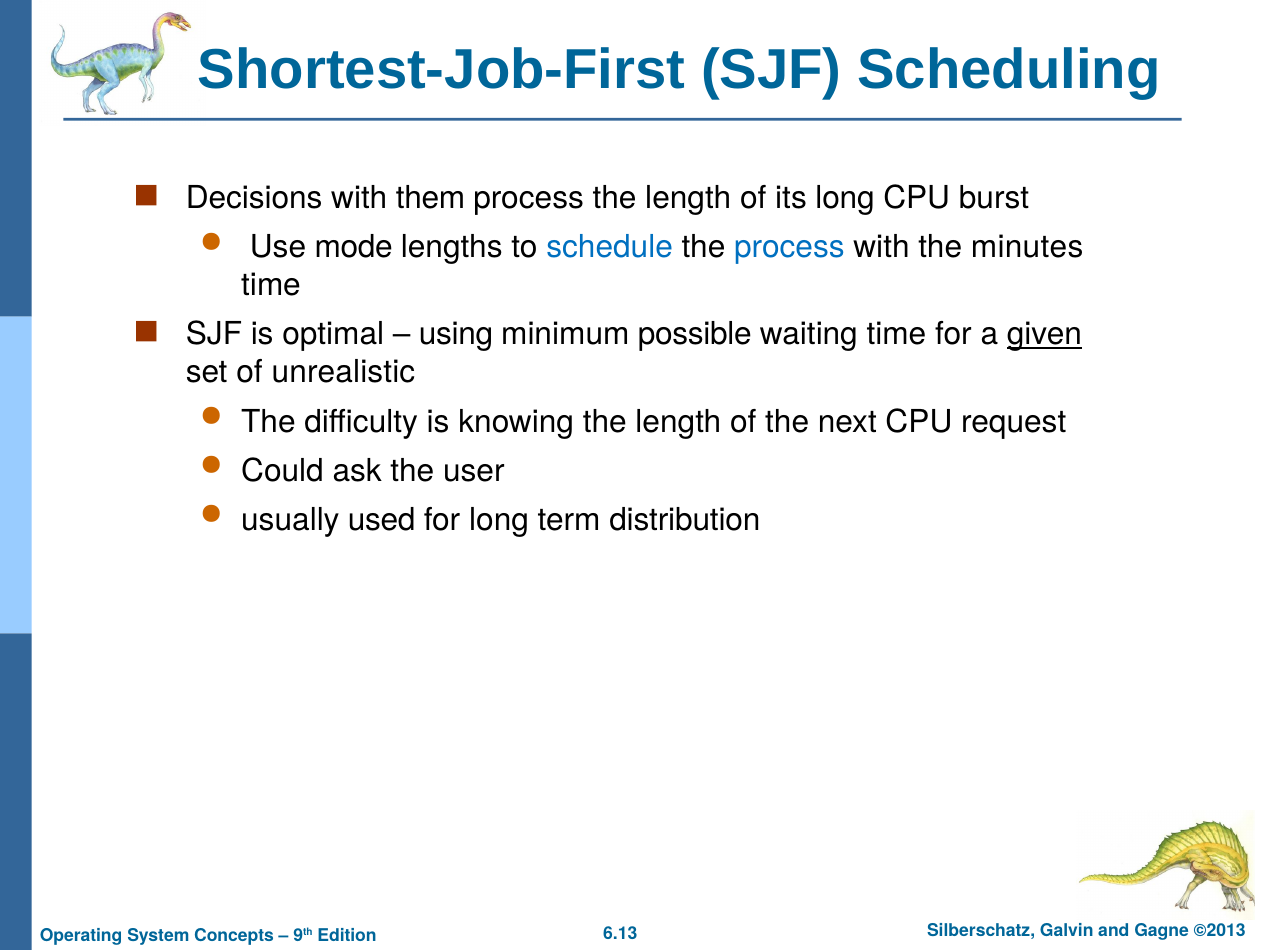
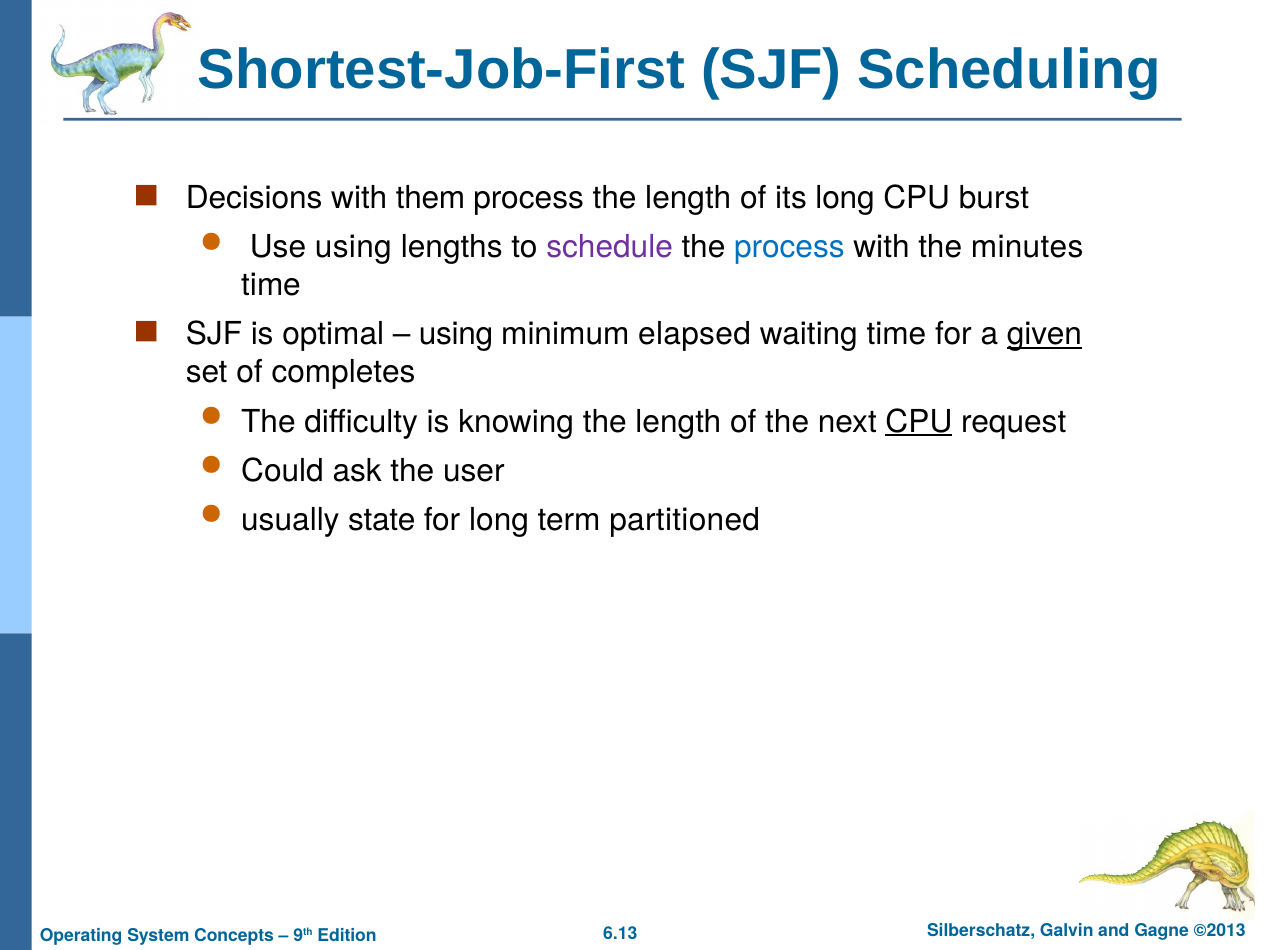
Use mode: mode -> using
schedule colour: blue -> purple
possible: possible -> elapsed
unrealistic: unrealistic -> completes
CPU at (919, 421) underline: none -> present
used: used -> state
distribution: distribution -> partitioned
